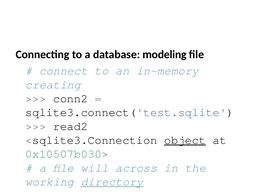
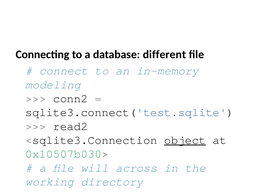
modeling: modeling -> different
creating: creating -> modeling
directory underline: present -> none
